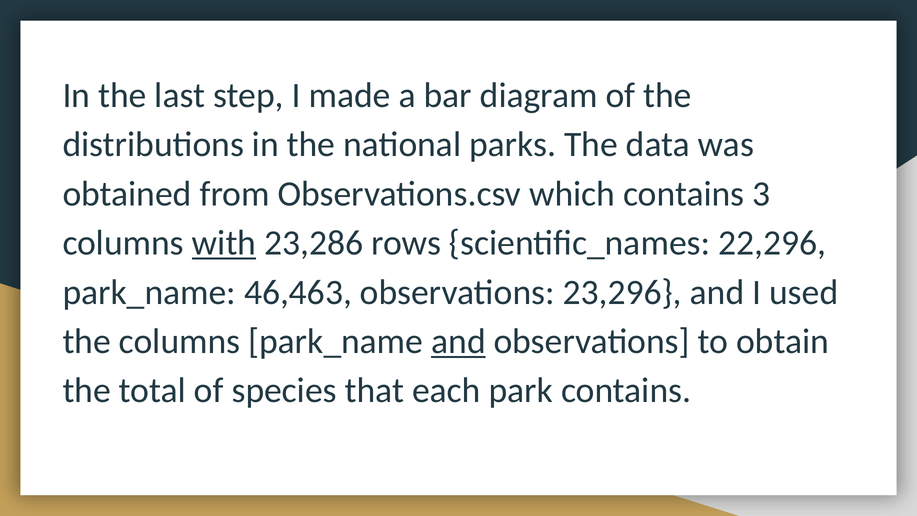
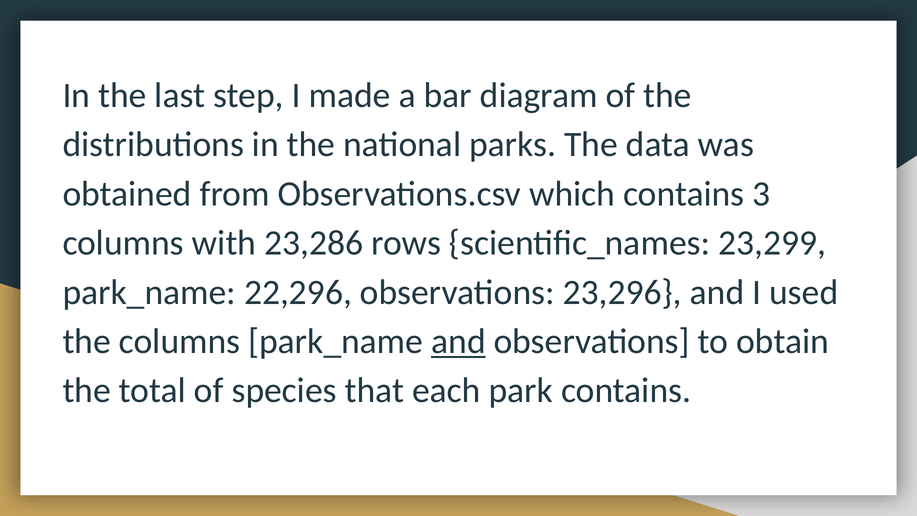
with underline: present -> none
22,296: 22,296 -> 23,299
46,463: 46,463 -> 22,296
